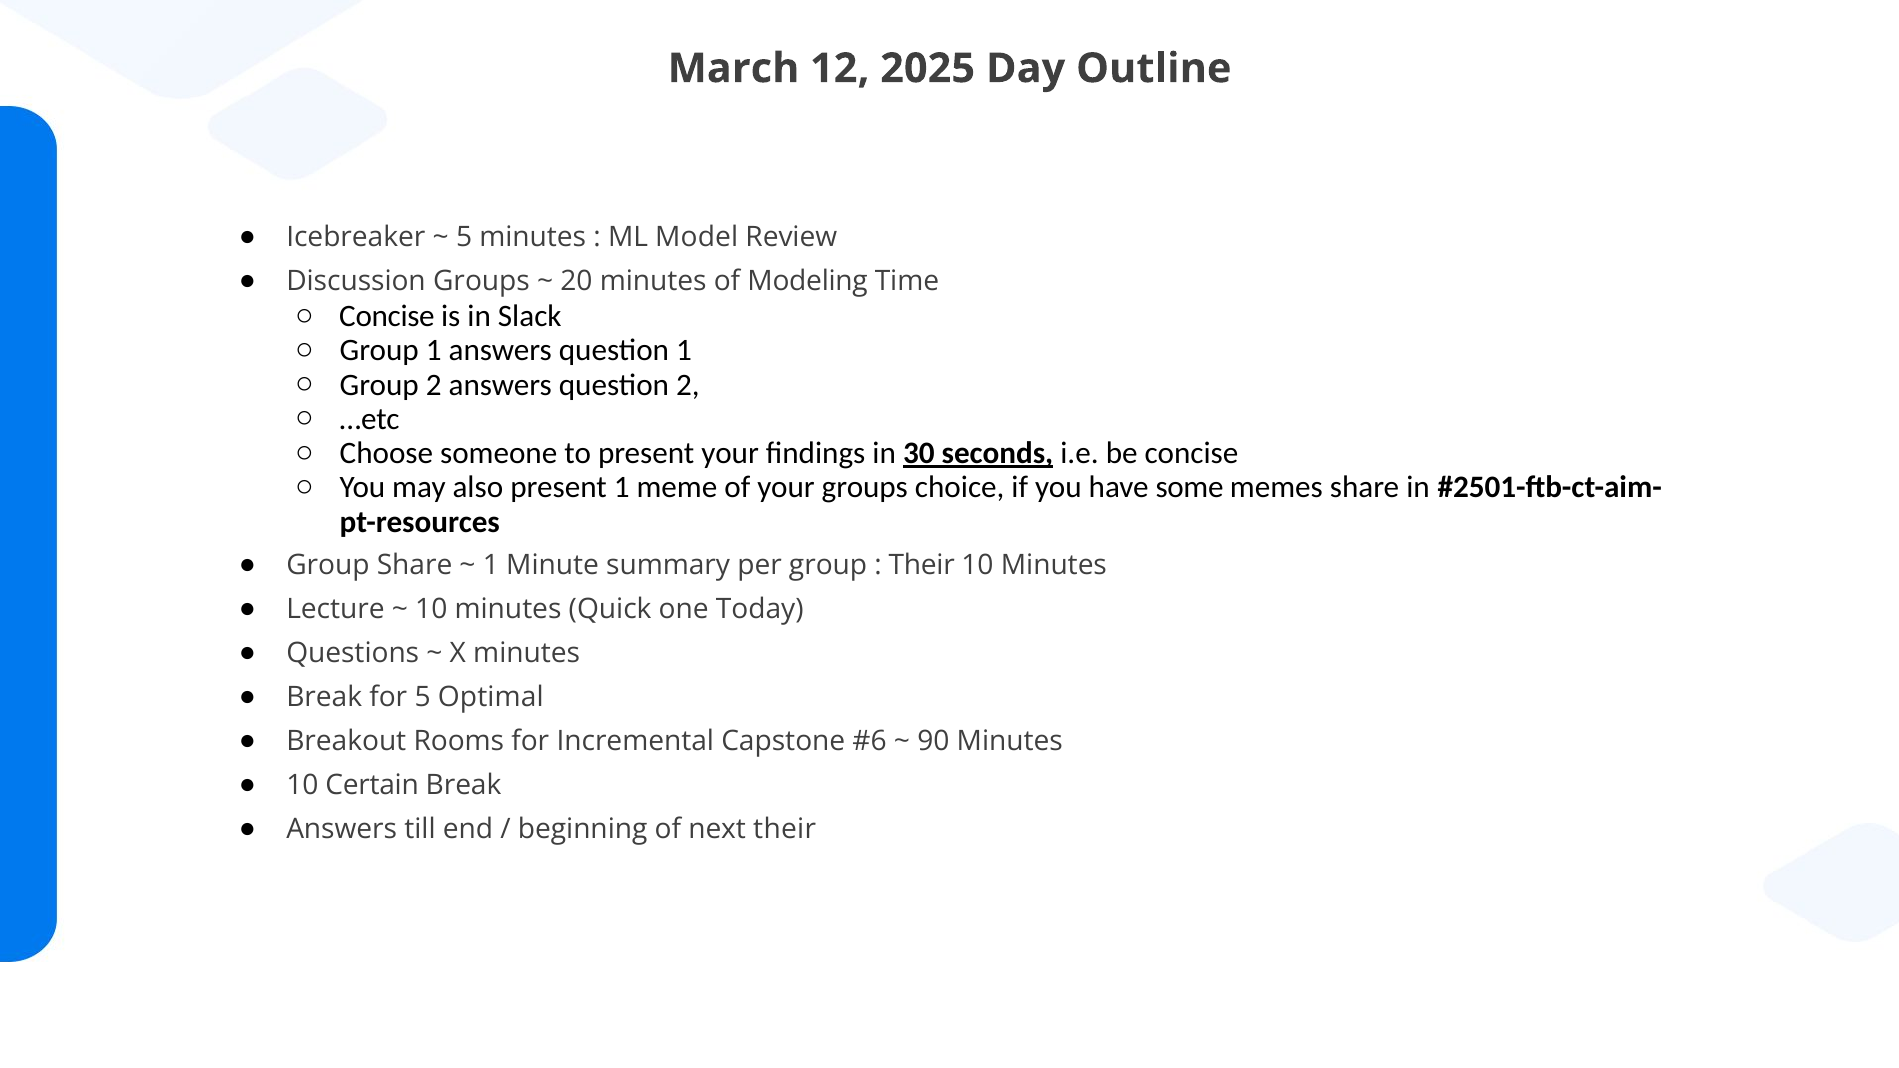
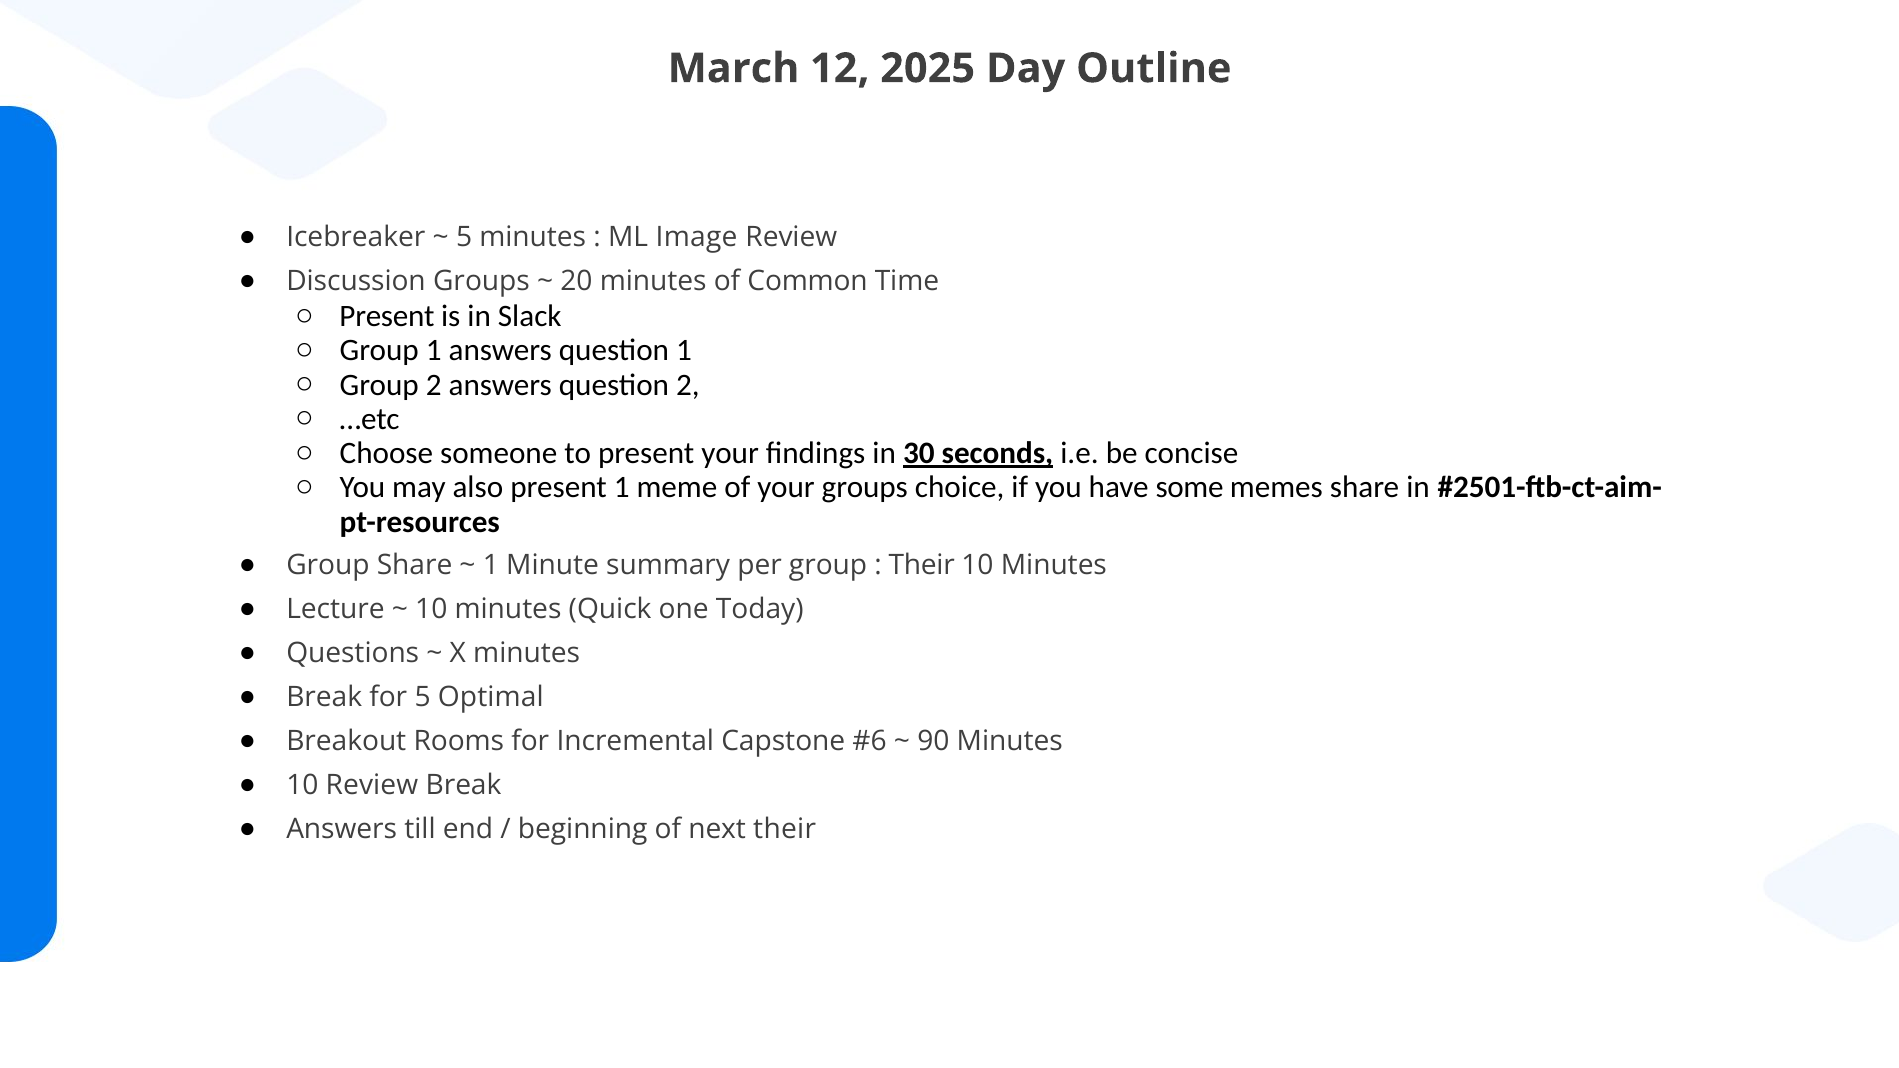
Model: Model -> Image
Modeling: Modeling -> Common
Concise at (387, 316): Concise -> Present
10 Certain: Certain -> Review
